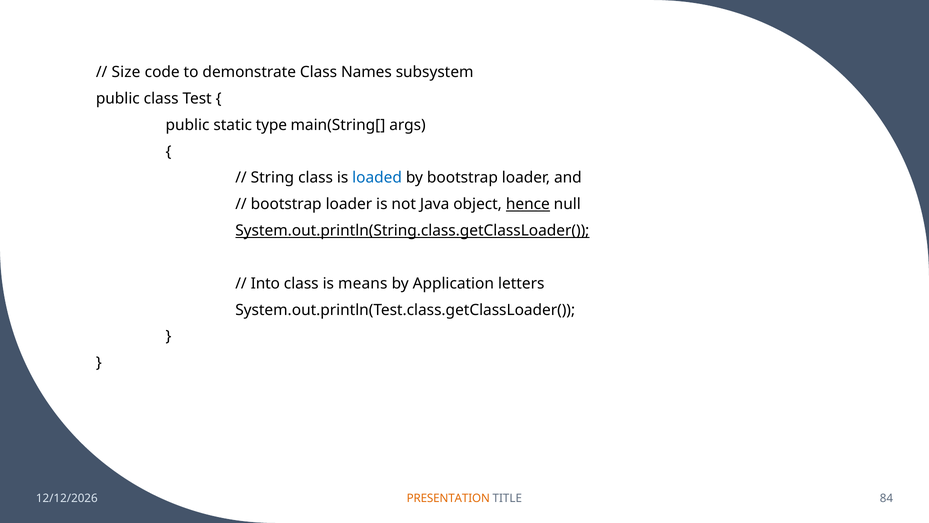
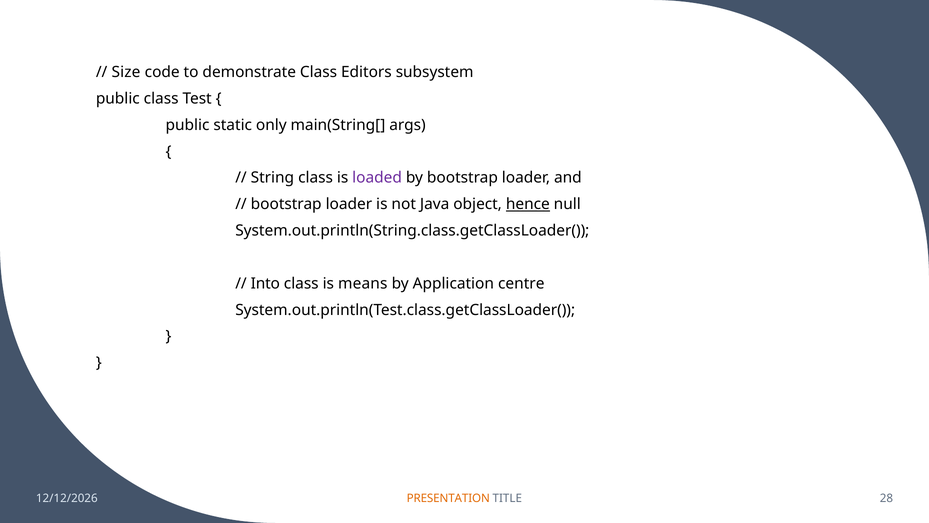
Names: Names -> Editors
type: type -> only
loaded colour: blue -> purple
System.out.println(String.class.getClassLoader( underline: present -> none
letters: letters -> centre
84: 84 -> 28
